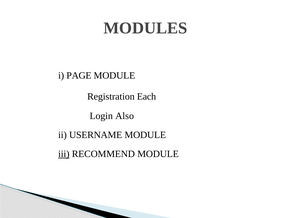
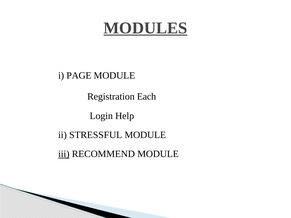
MODULES underline: none -> present
Also: Also -> Help
USERNAME: USERNAME -> STRESSFUL
